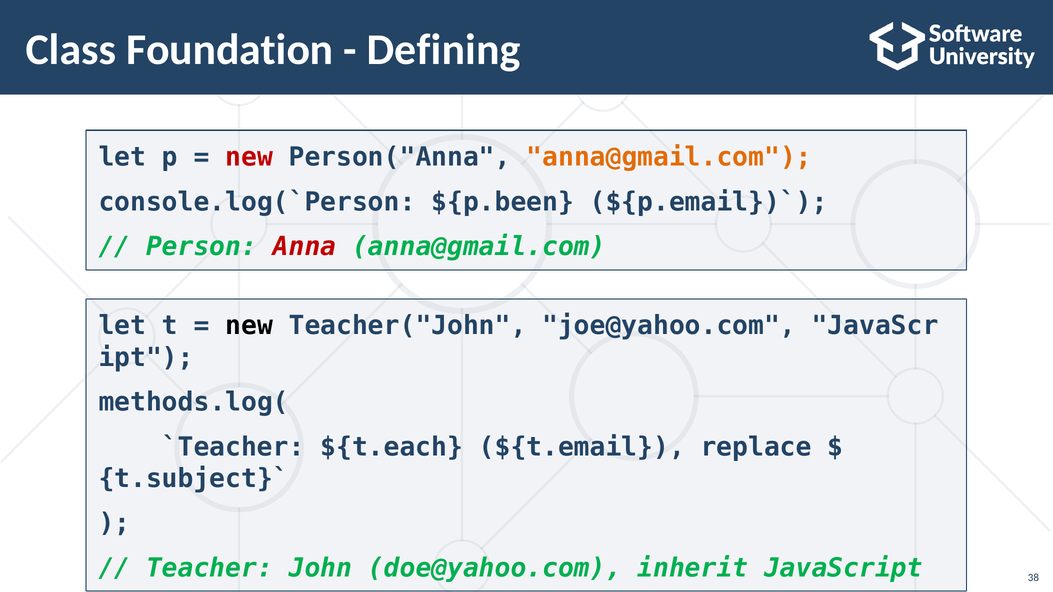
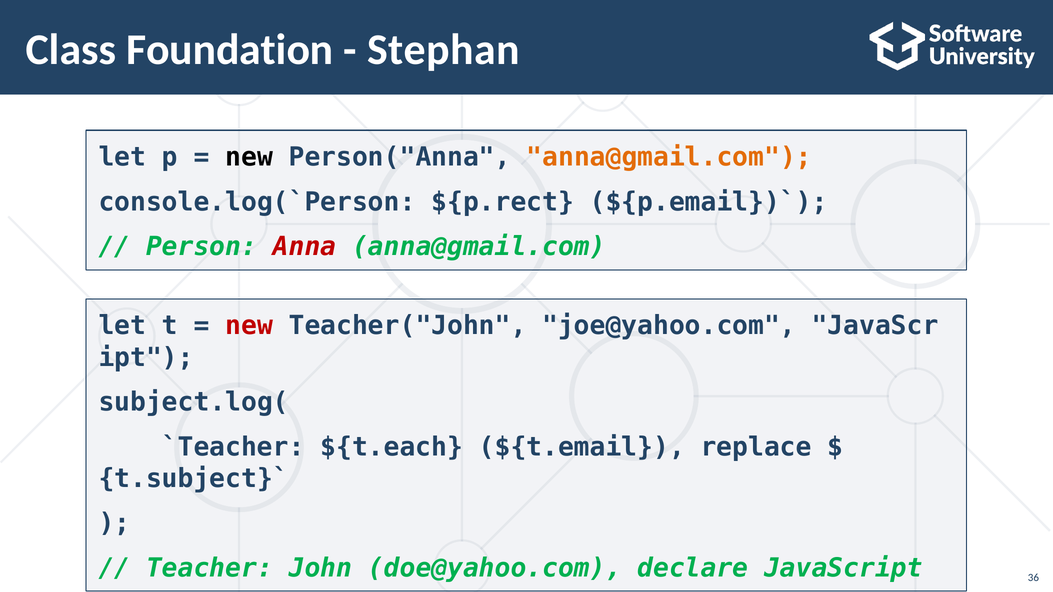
Defining: Defining -> Stephan
new at (249, 157) colour: red -> black
${p.been: ${p.been -> ${p.rect
new at (249, 326) colour: black -> red
methods.log(: methods.log( -> subject.log(
inherit: inherit -> declare
38: 38 -> 36
